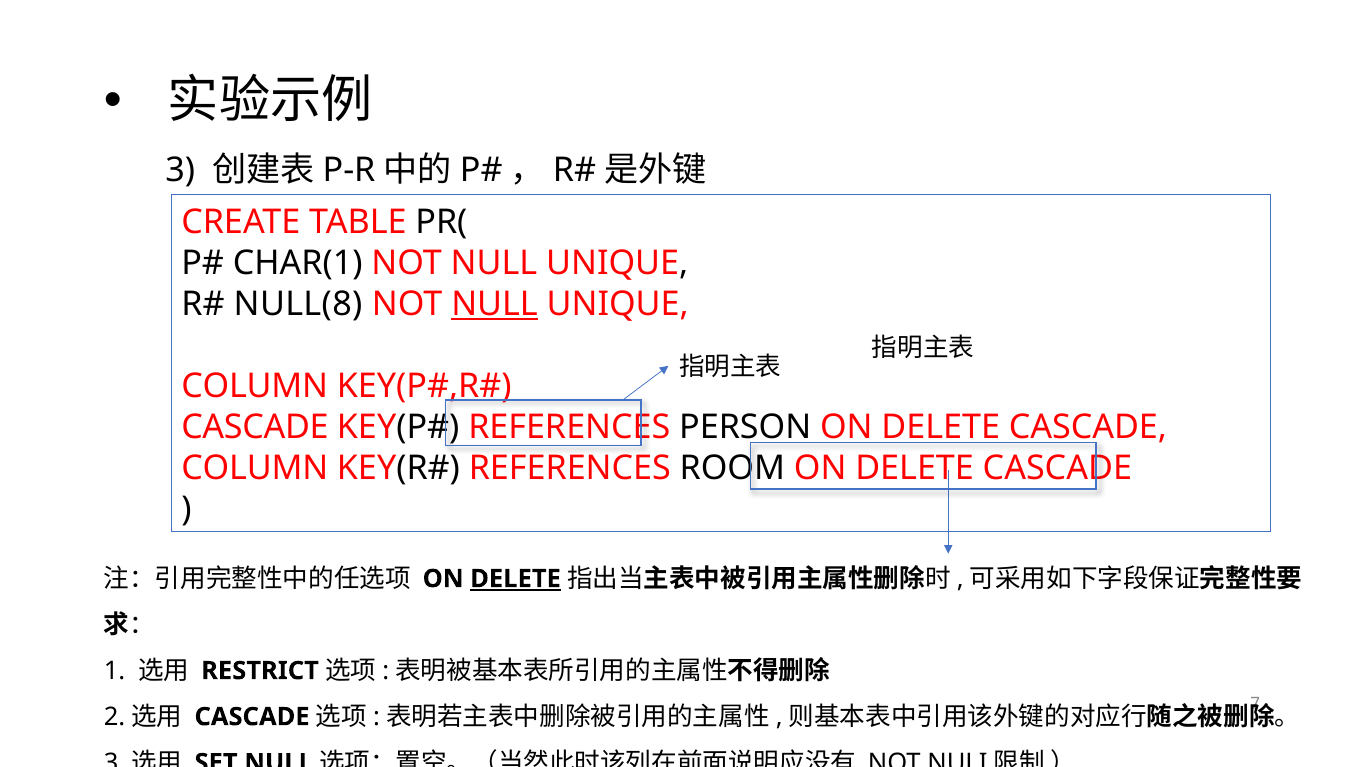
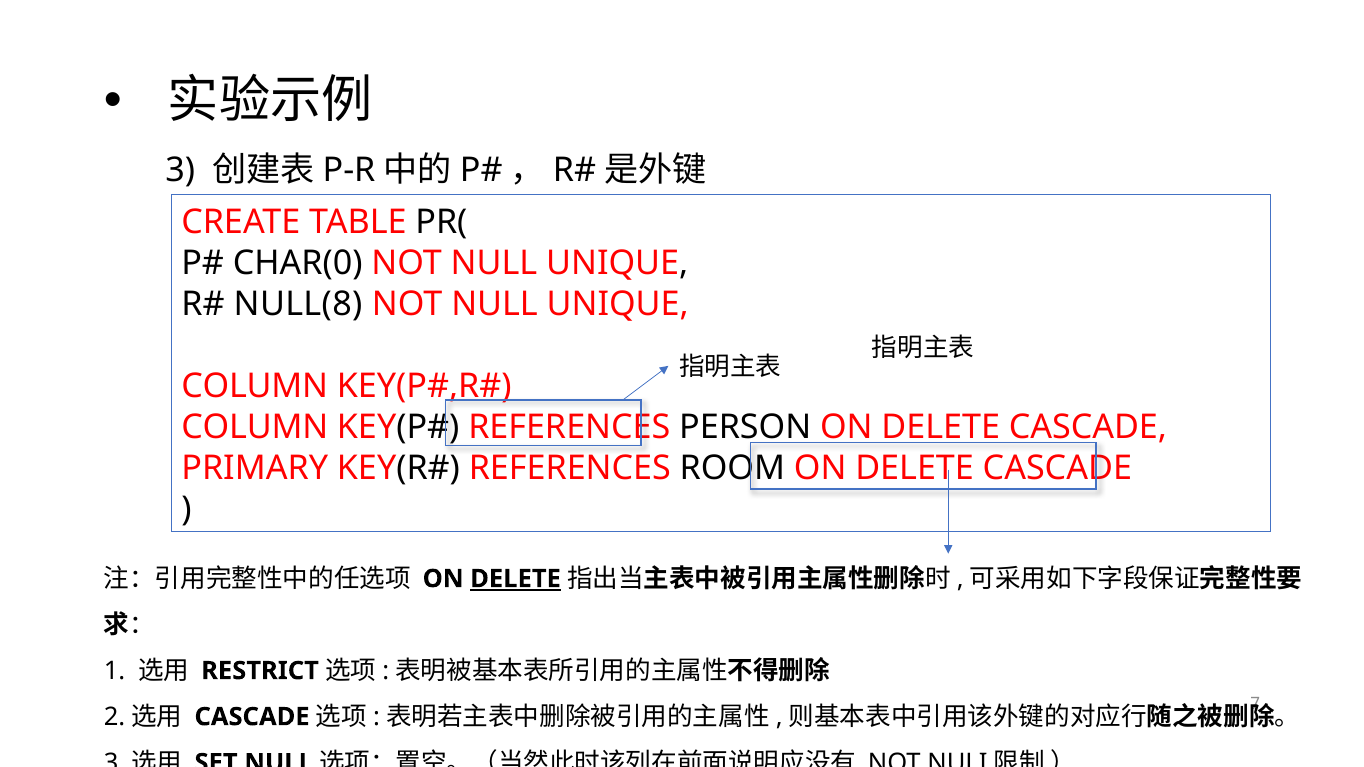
CHAR(1: CHAR(1 -> CHAR(0
NULL at (495, 304) underline: present -> none
CASCADE at (255, 427): CASCADE -> COLUMN
COLUMN at (255, 468): COLUMN -> PRIMARY
